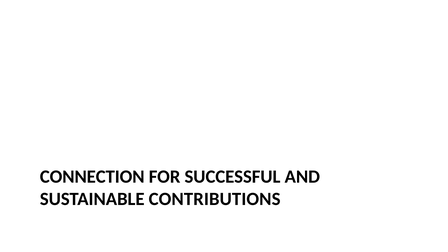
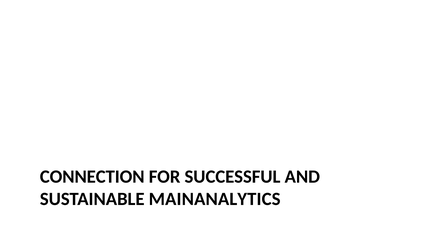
CONTRIBUTIONS: CONTRIBUTIONS -> MAINANALYTICS
